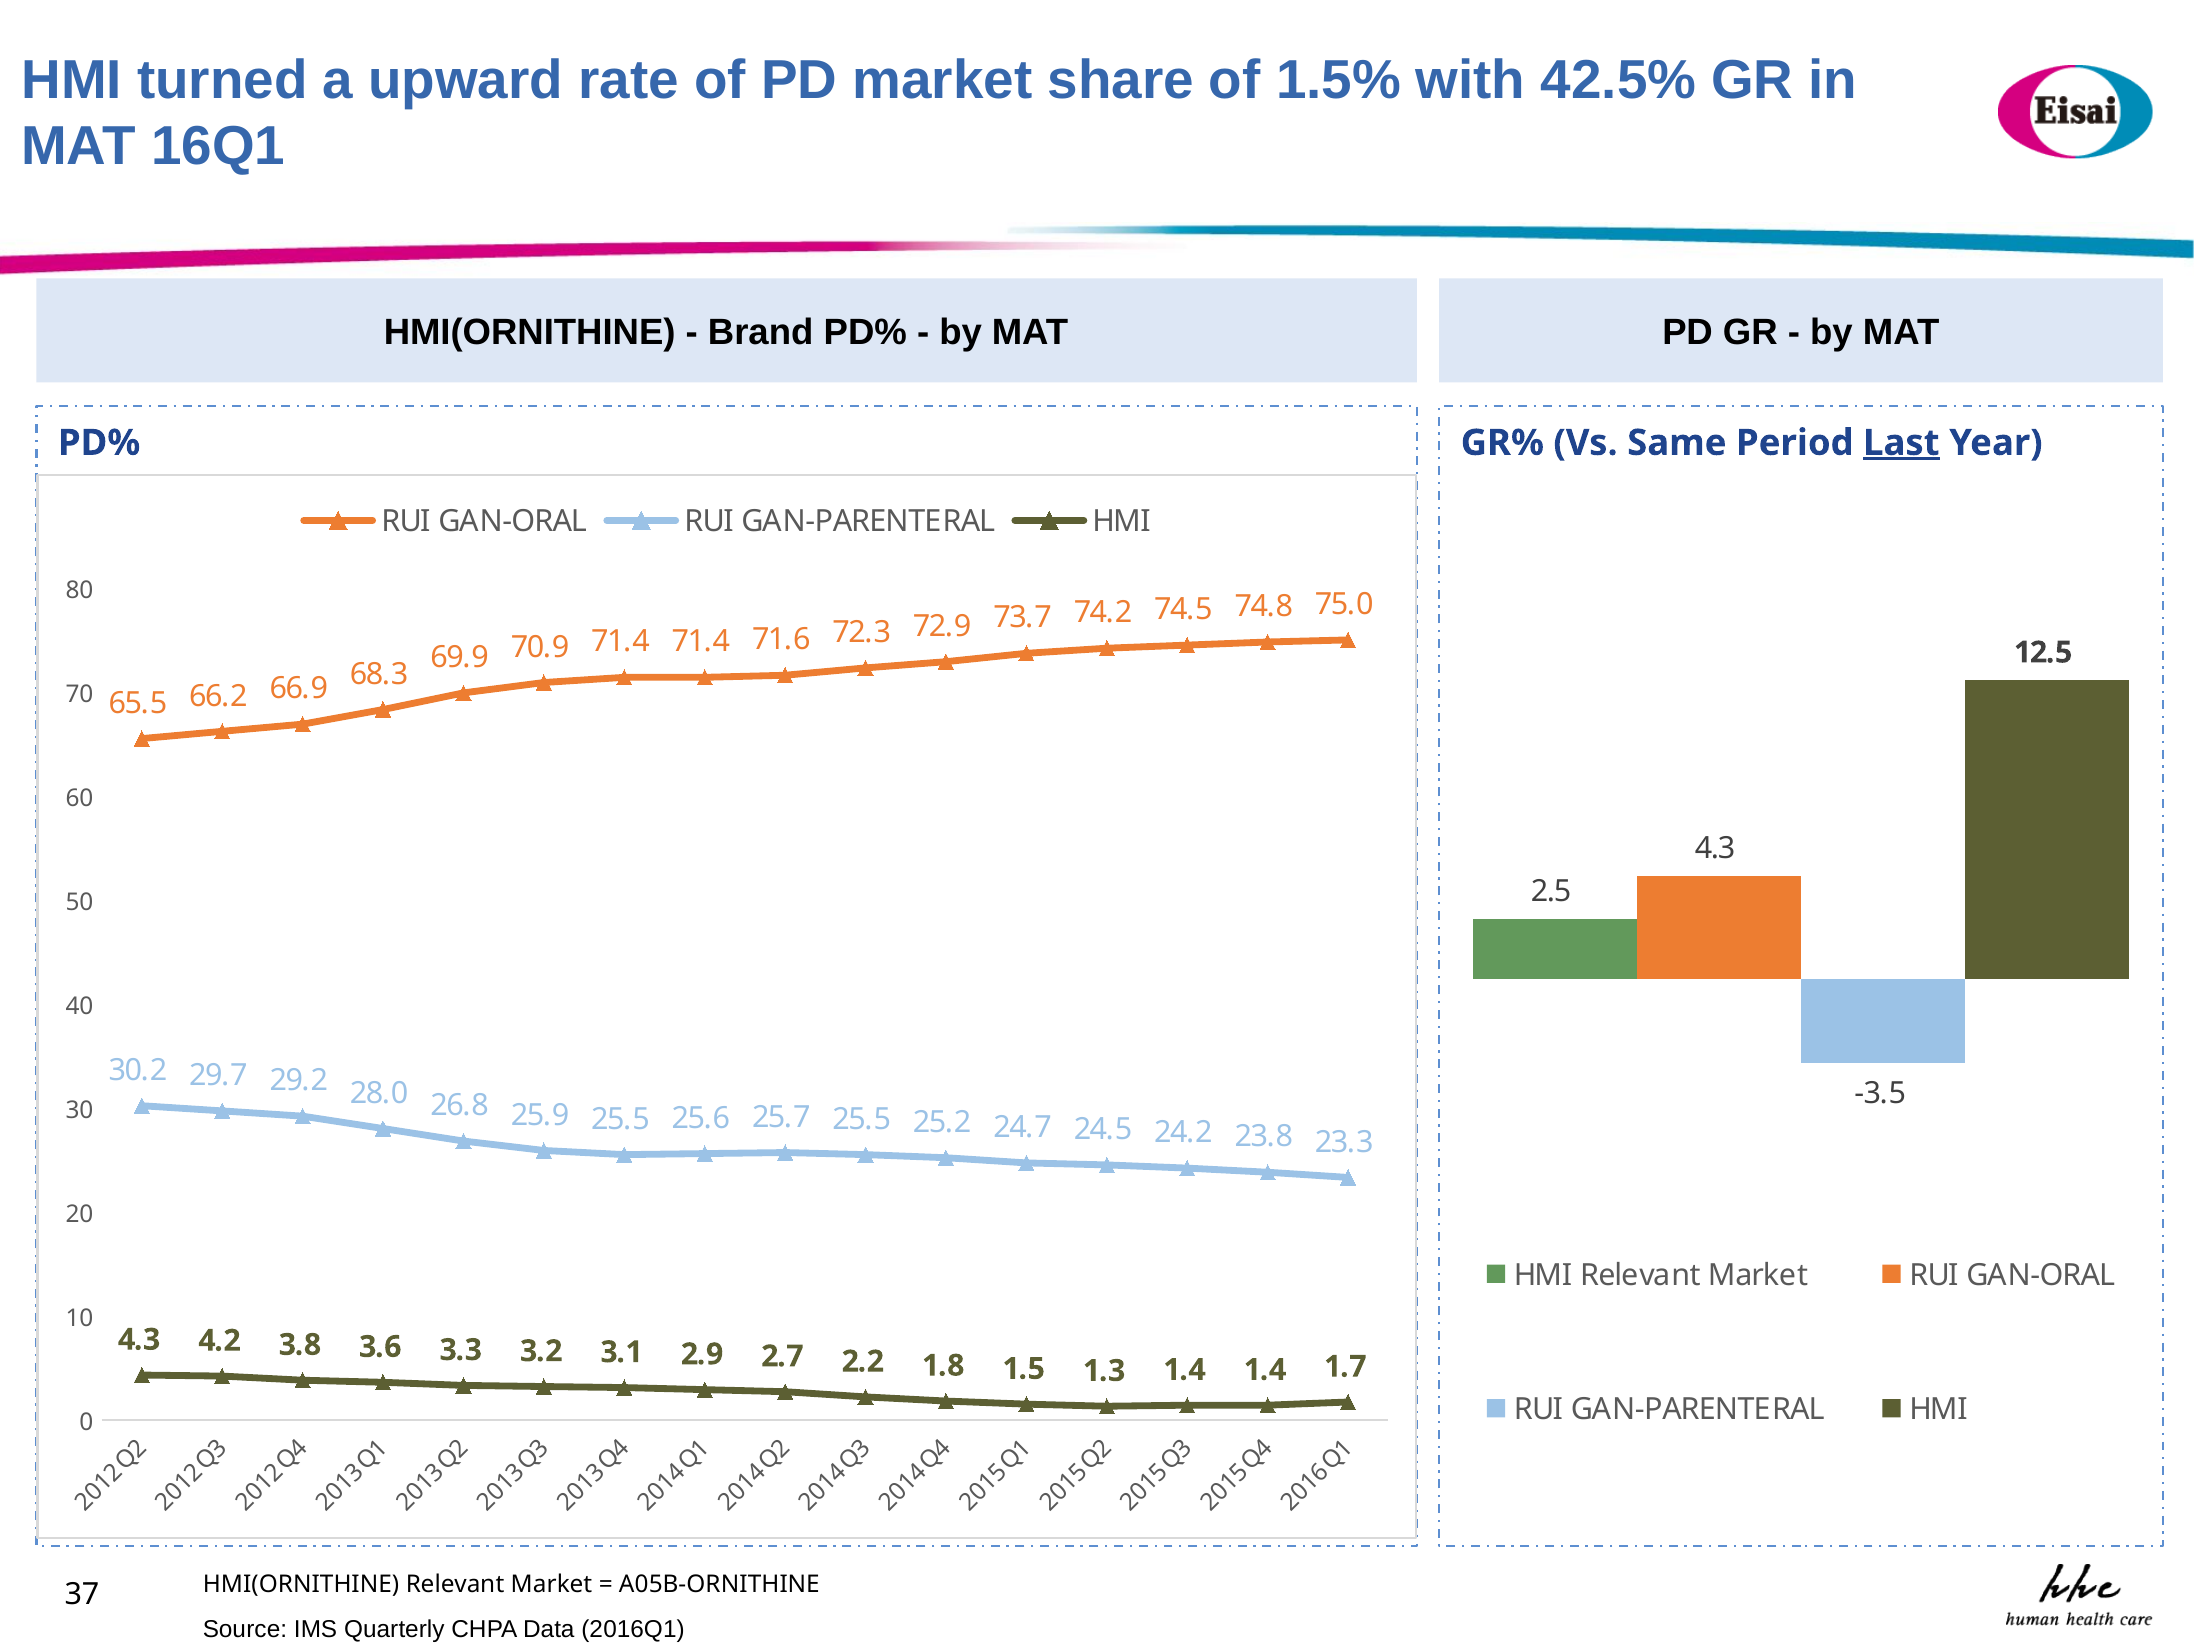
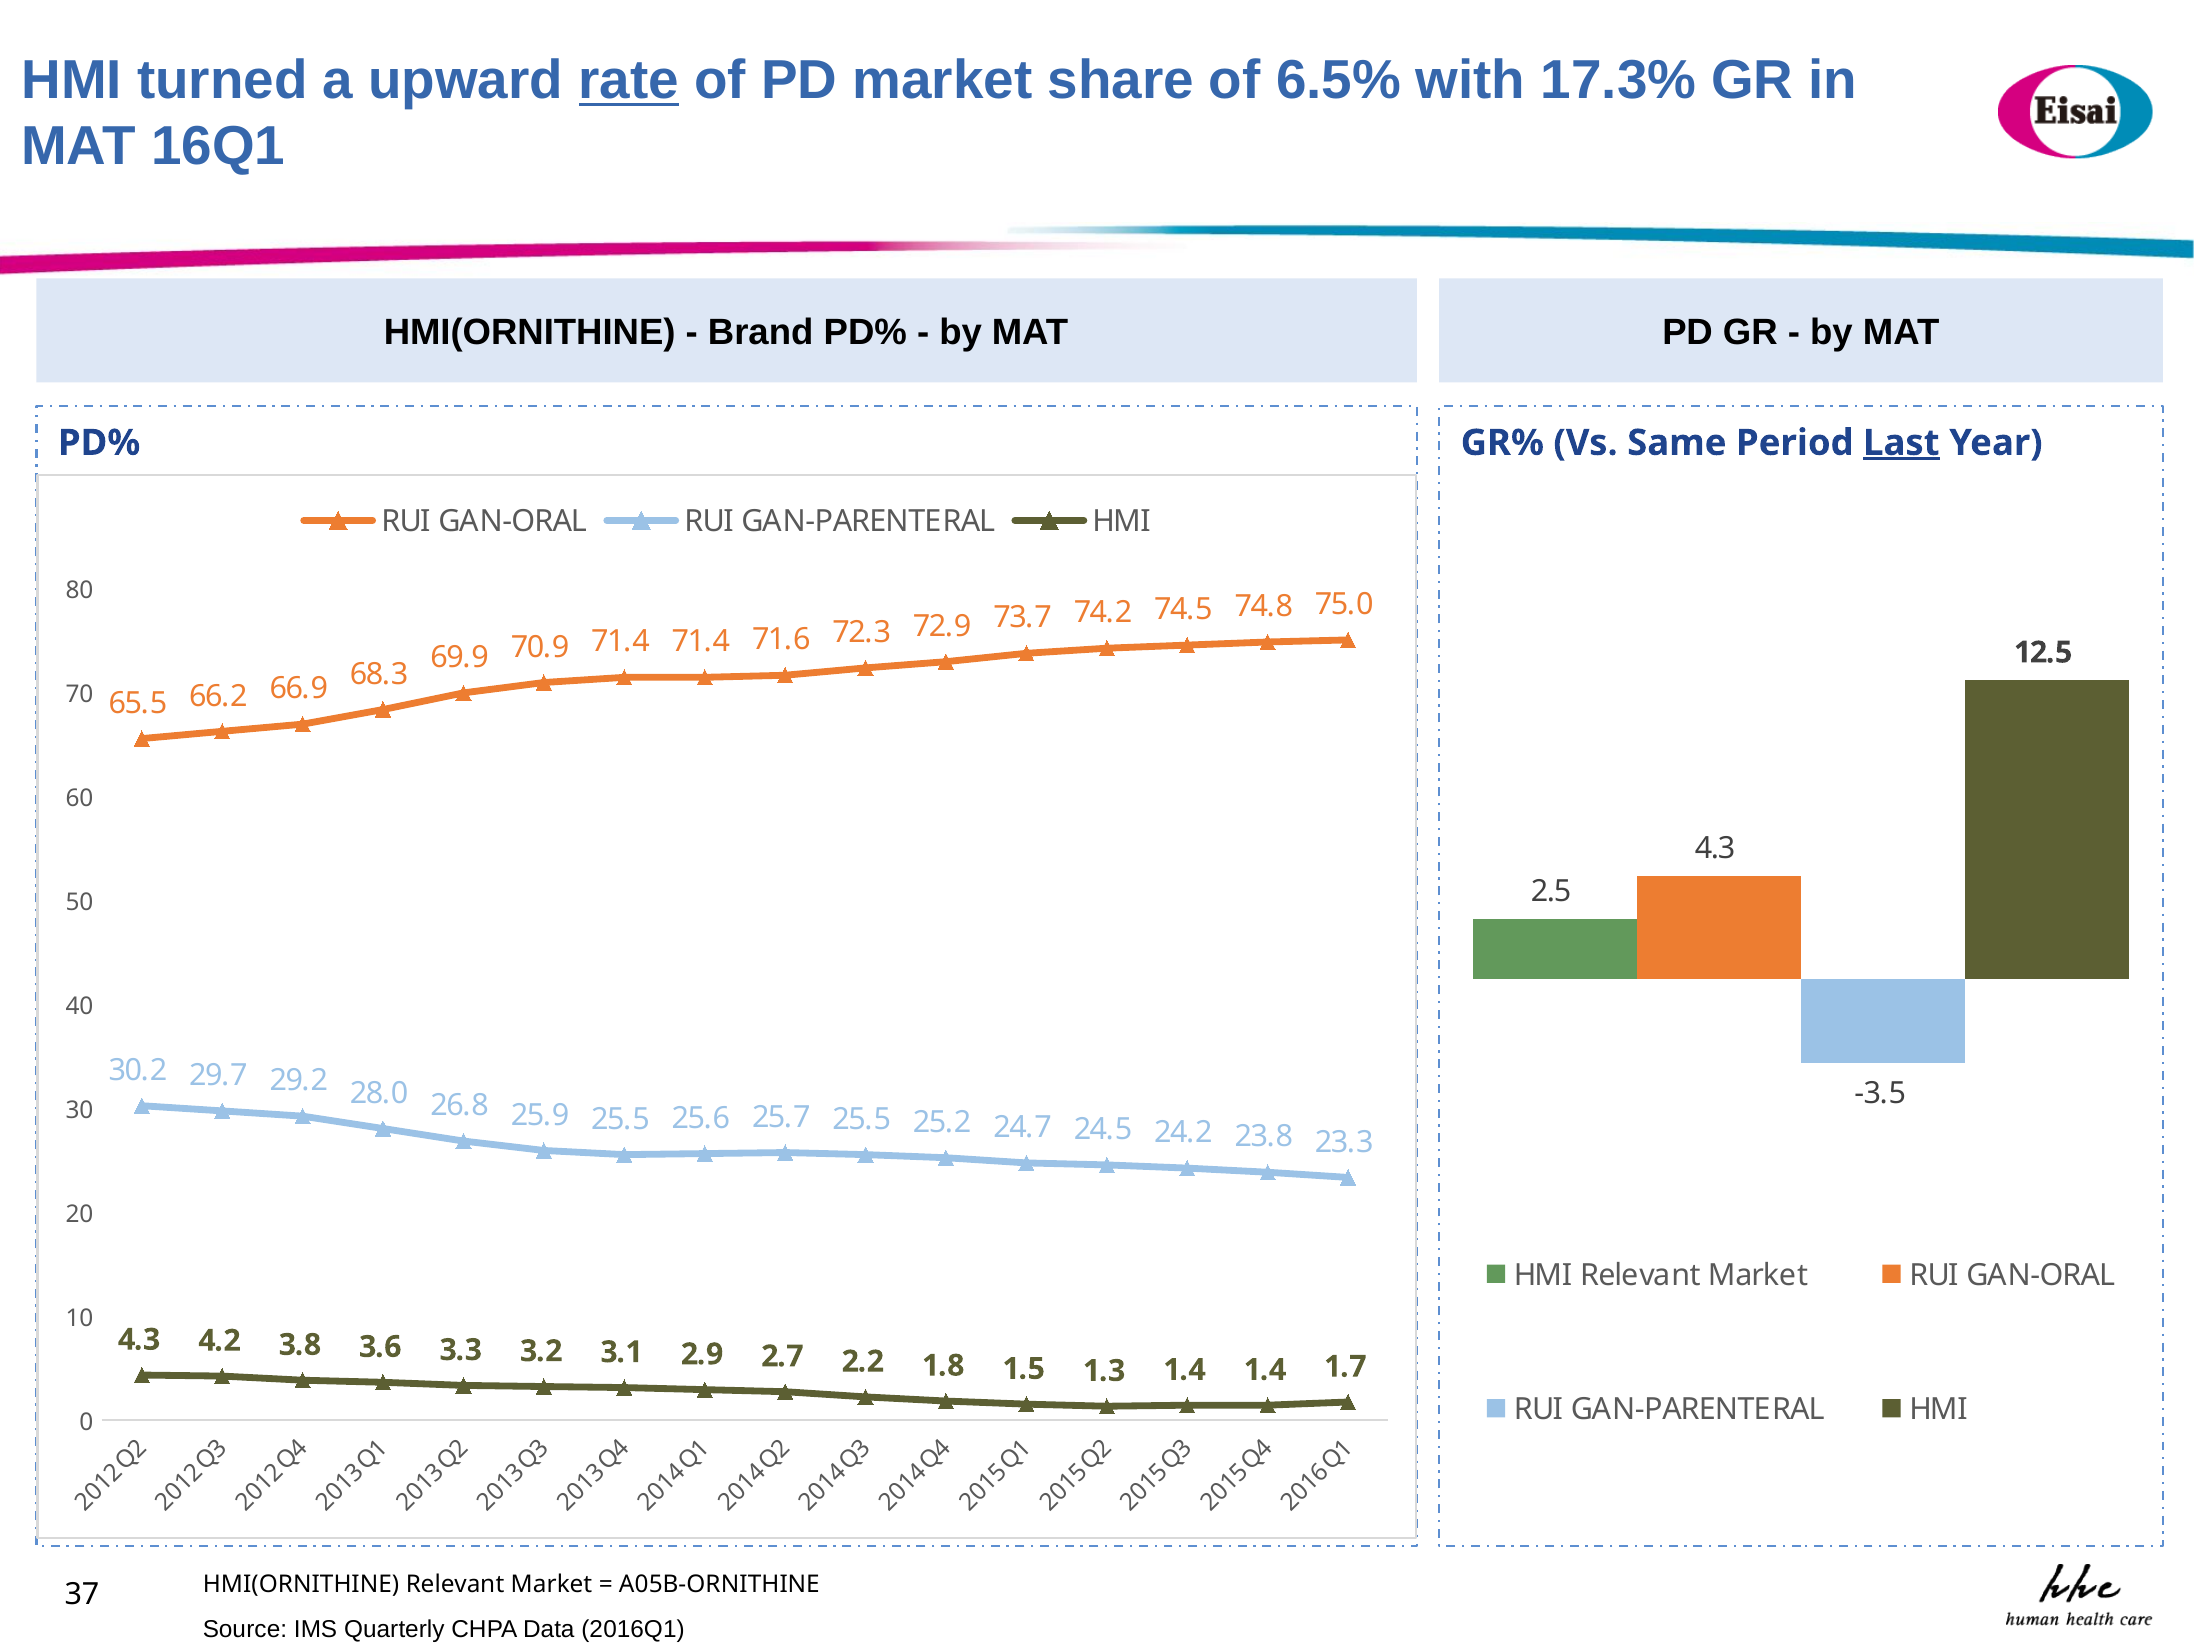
rate underline: none -> present
1.5%: 1.5% -> 6.5%
42.5%: 42.5% -> 17.3%
